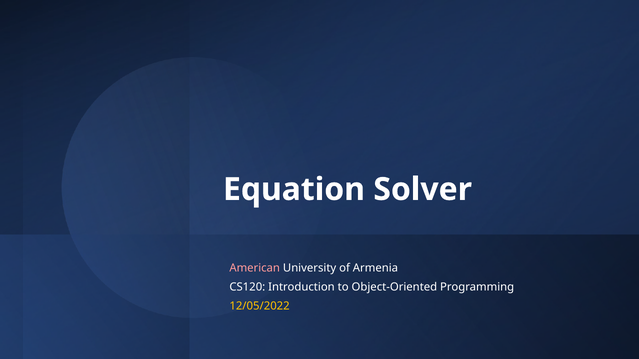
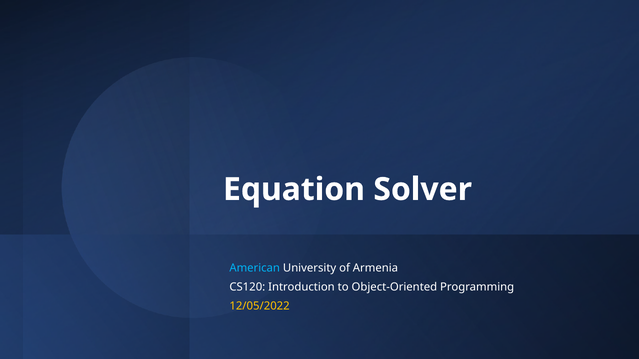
American colour: pink -> light blue
